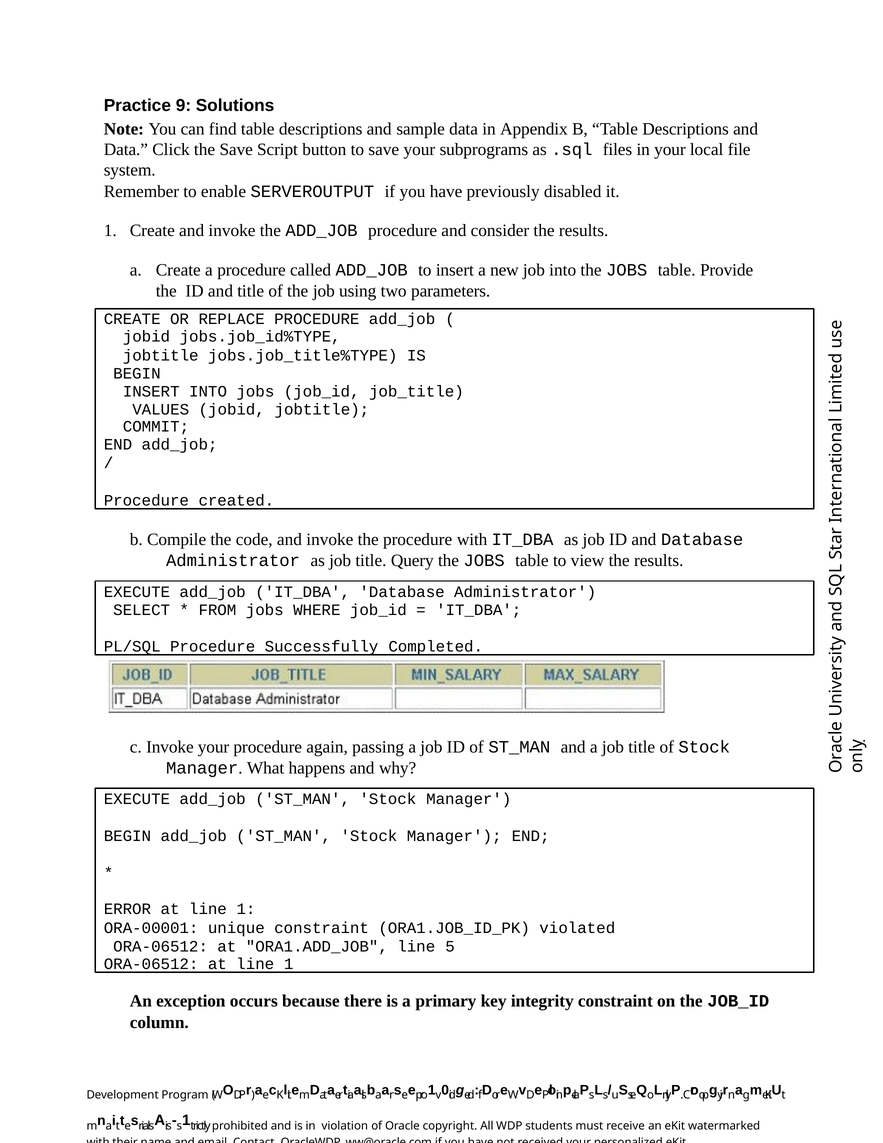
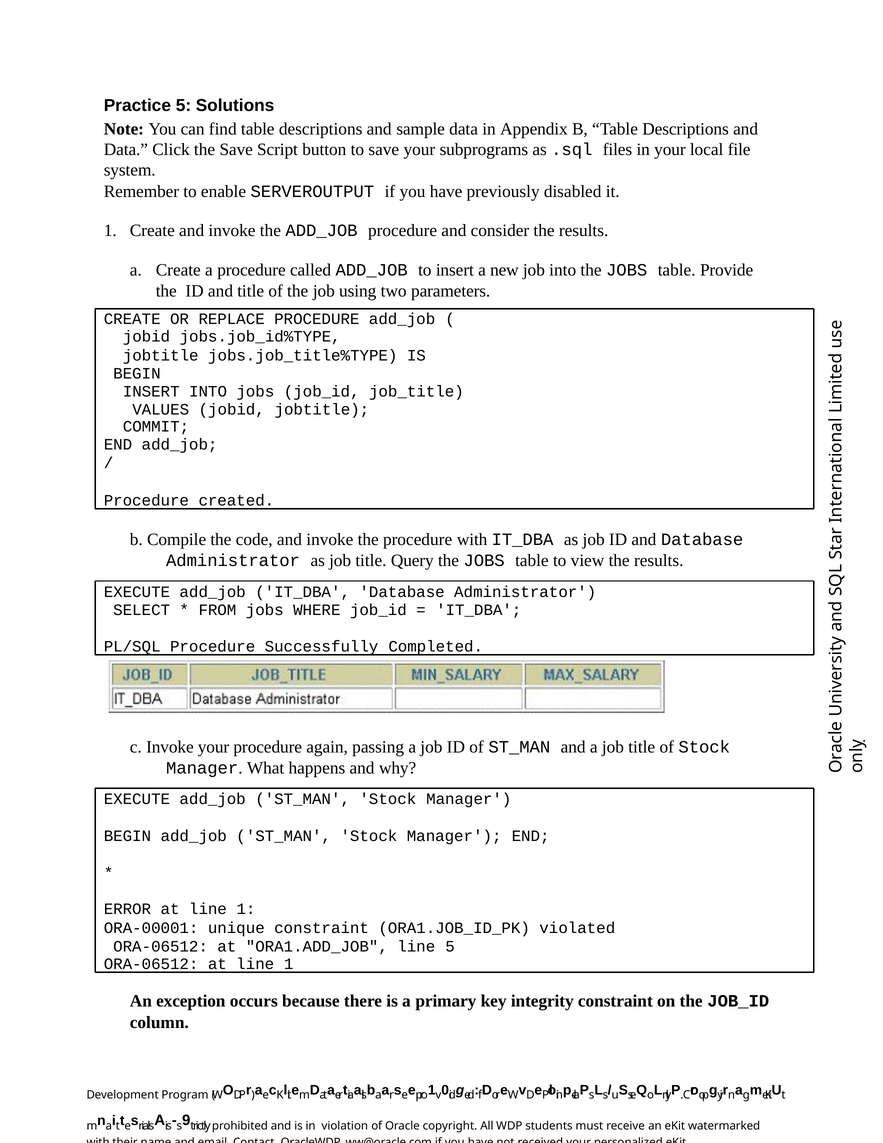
Practice 9: 9 -> 5
1 at (186, 1120): 1 -> 9
